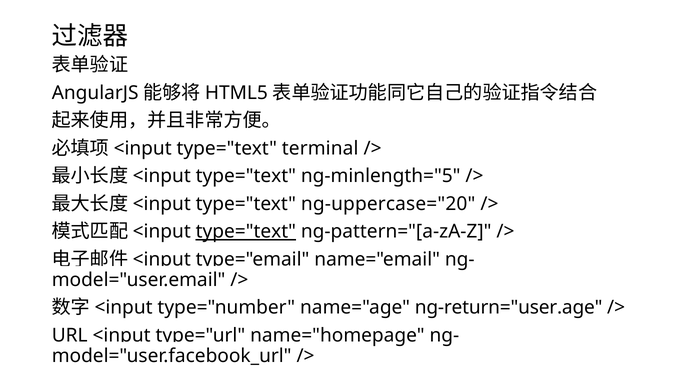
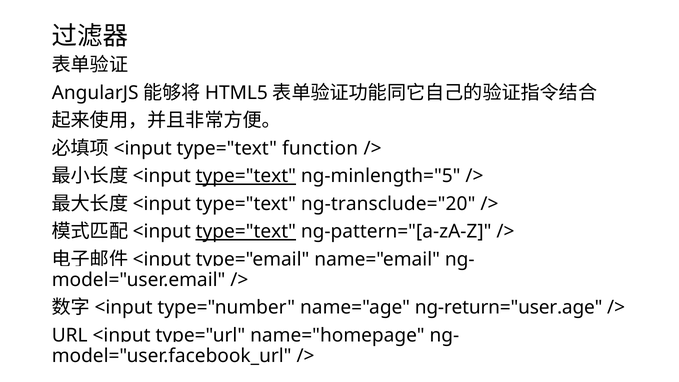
terminal: terminal -> function
type="text at (246, 176) underline: none -> present
ng-uppercase="20: ng-uppercase="20 -> ng-transclude="20
